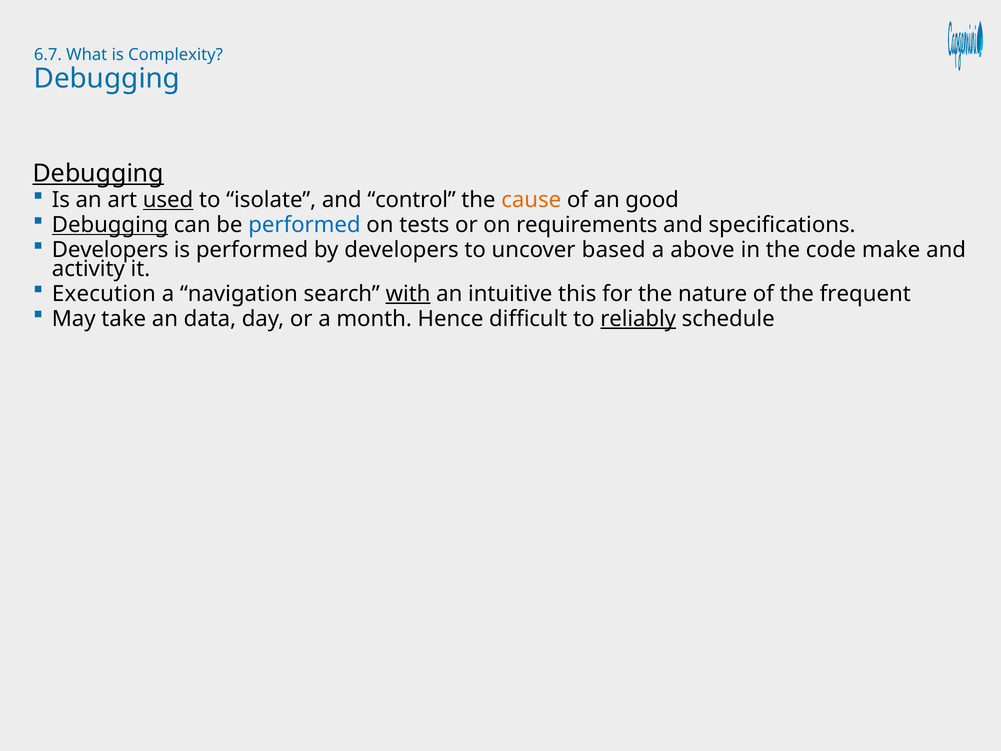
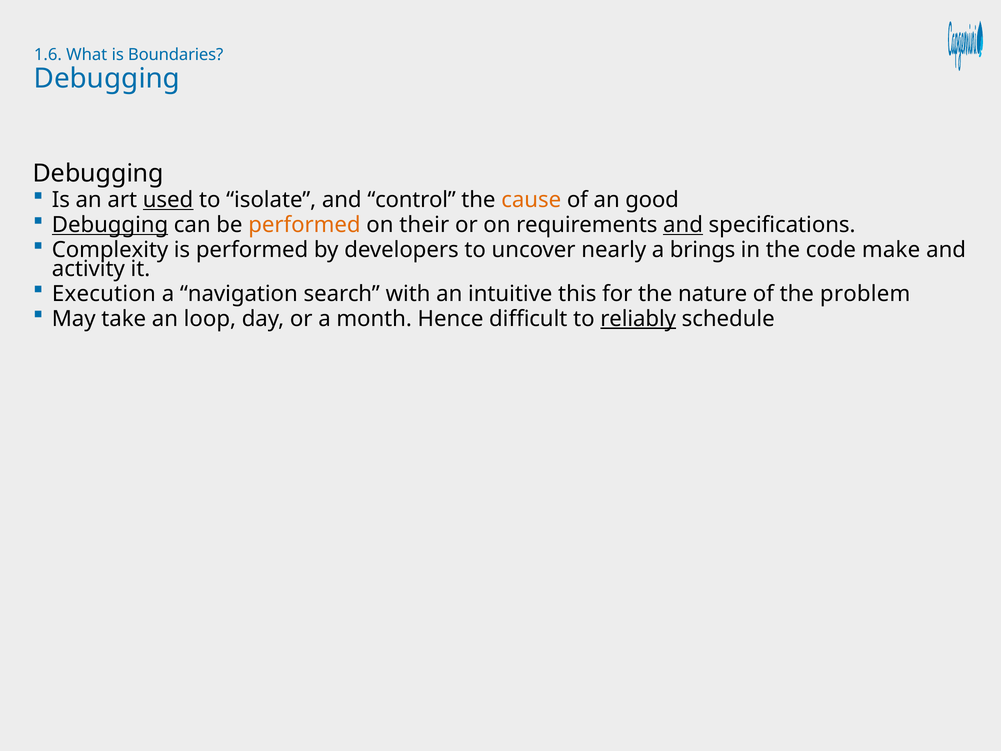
6.7: 6.7 -> 1.6
Complexity: Complexity -> Boundaries
Debugging at (98, 173) underline: present -> none
performed at (304, 225) colour: blue -> orange
tests: tests -> their
and at (683, 225) underline: none -> present
Developers at (110, 250): Developers -> Complexity
based: based -> nearly
above: above -> brings
with underline: present -> none
frequent: frequent -> problem
data: data -> loop
